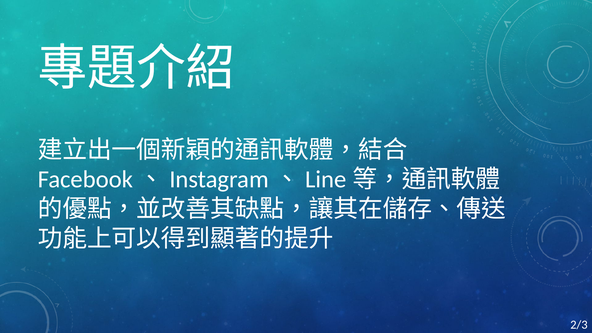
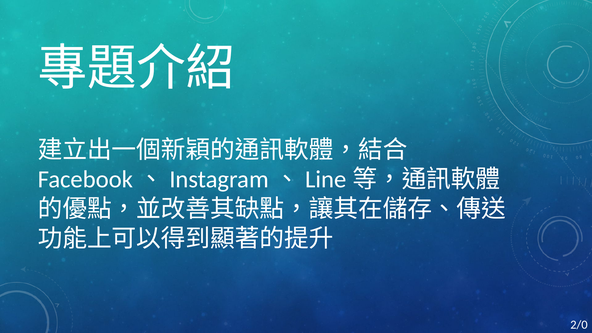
2/3: 2/3 -> 2/0
